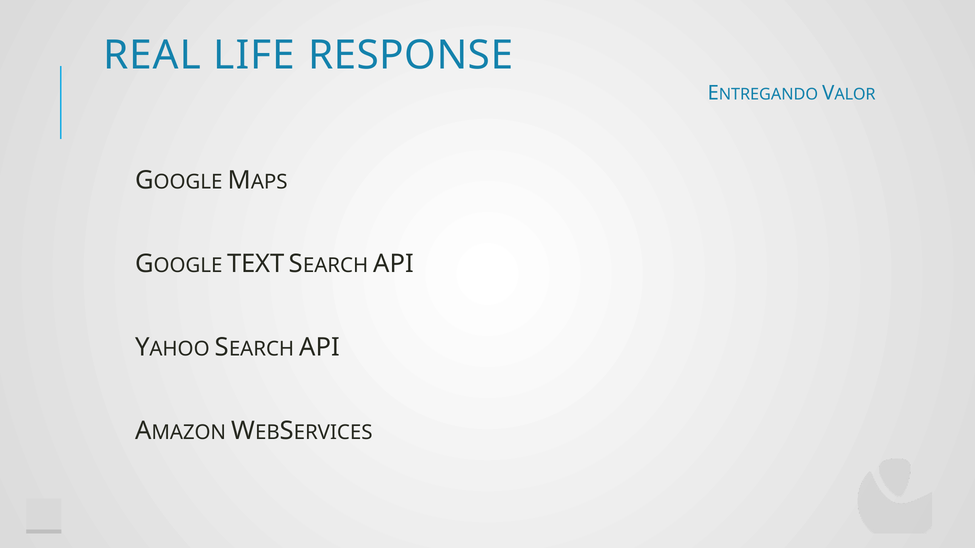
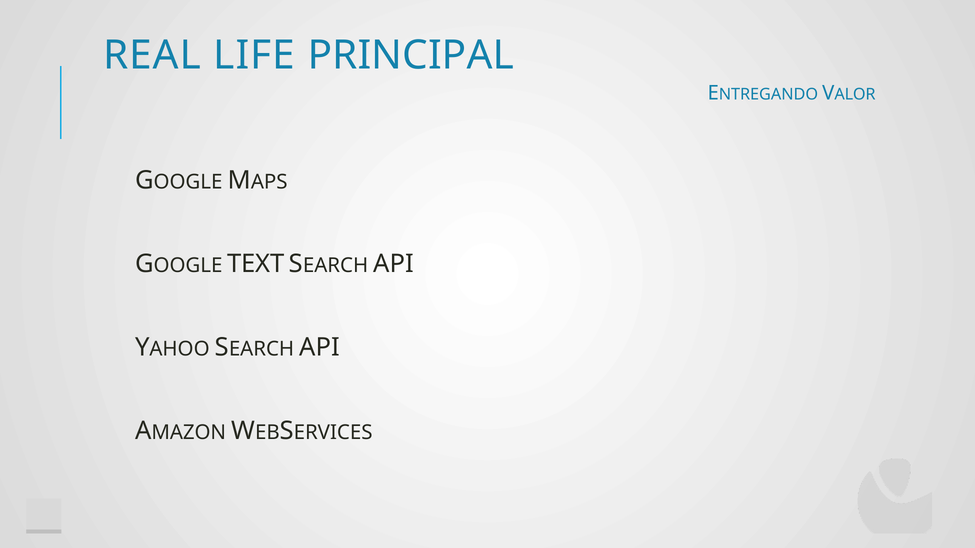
RESPONSE: RESPONSE -> PRINCIPAL
